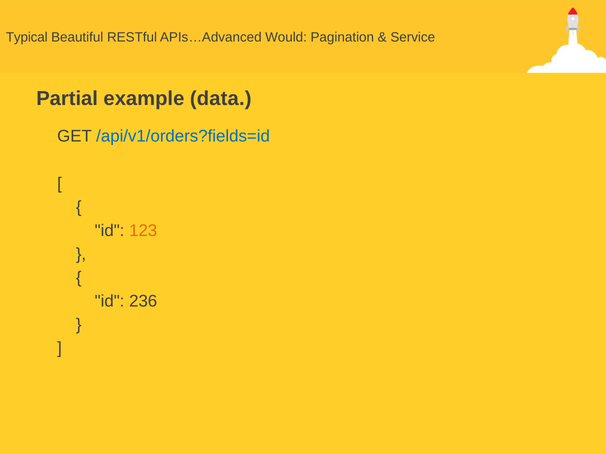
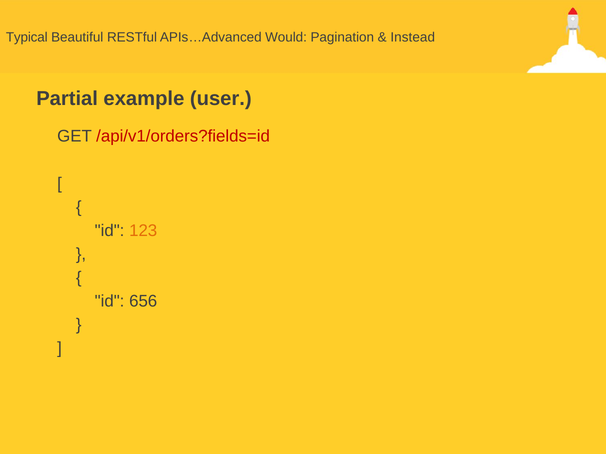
Service: Service -> Instead
data: data -> user
/api/v1/orders?fields=id colour: blue -> red
236: 236 -> 656
